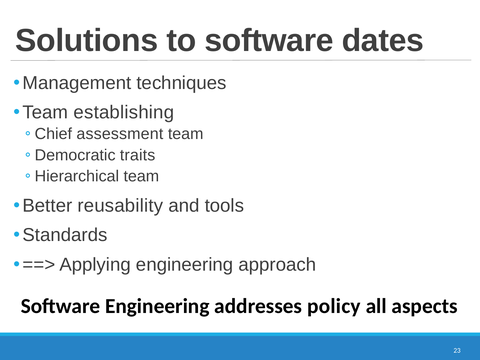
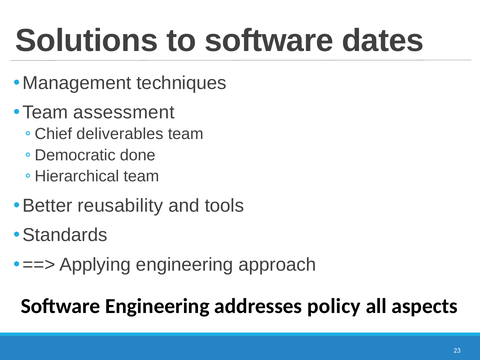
establishing: establishing -> assessment
assessment: assessment -> deliverables
traits: traits -> done
